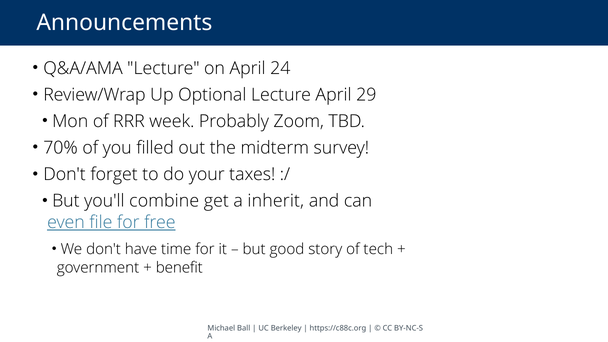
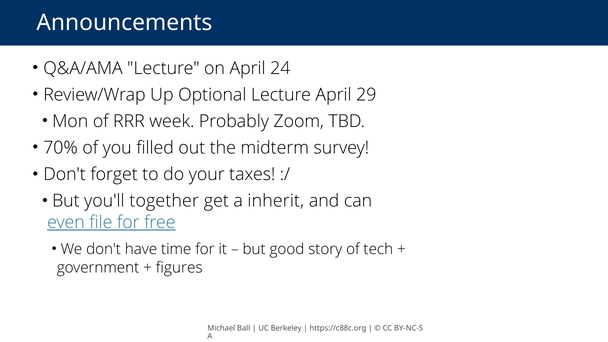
combine: combine -> together
benefit: benefit -> figures
